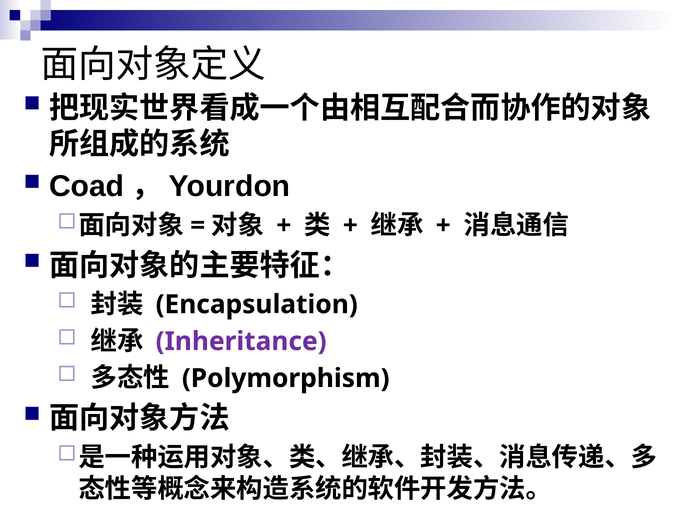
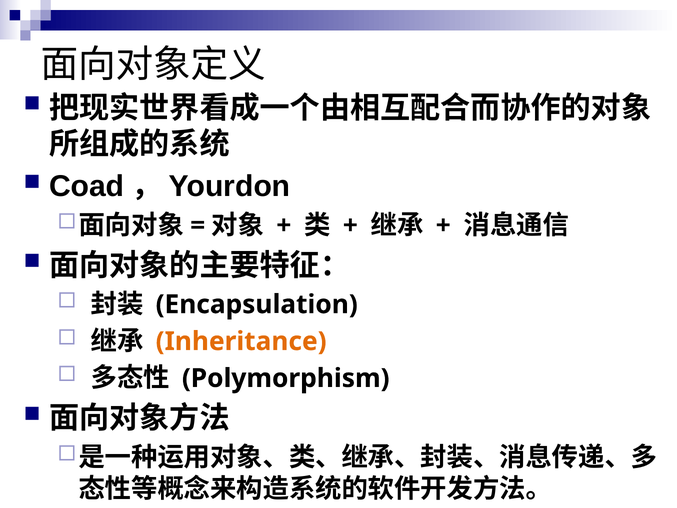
Inheritance colour: purple -> orange
